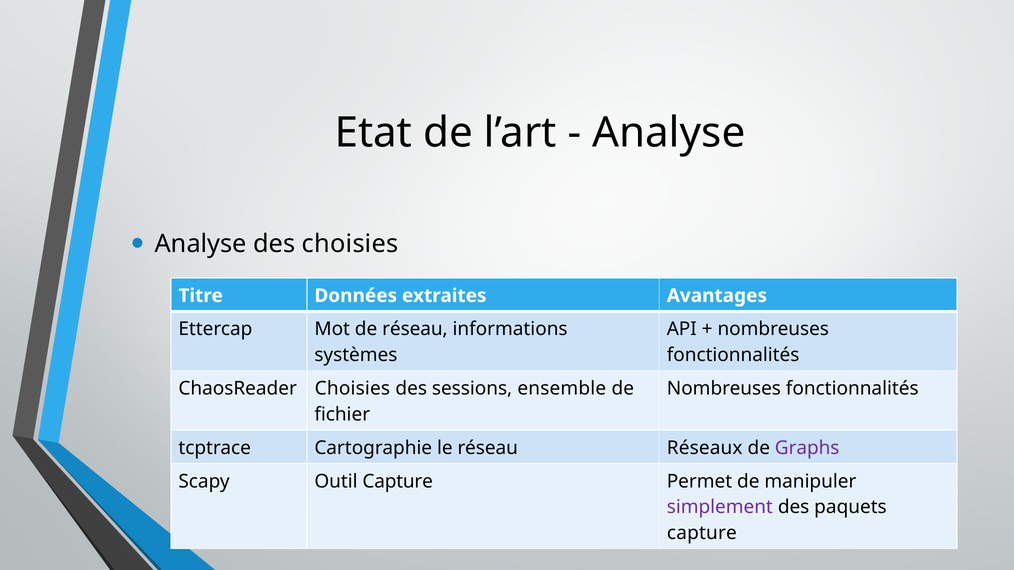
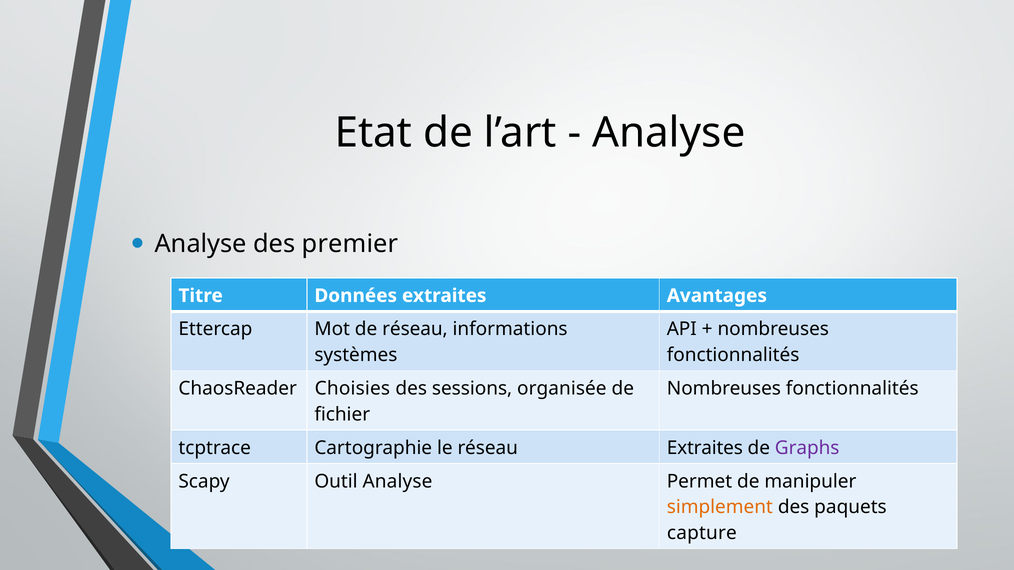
des choisies: choisies -> premier
ensemble: ensemble -> organisée
réseau Réseaux: Réseaux -> Extraites
Outil Capture: Capture -> Analyse
simplement colour: purple -> orange
